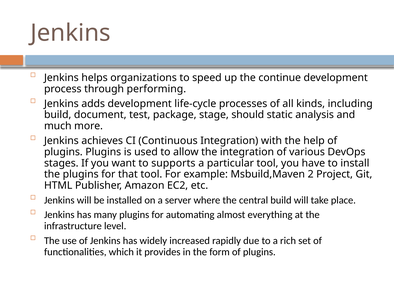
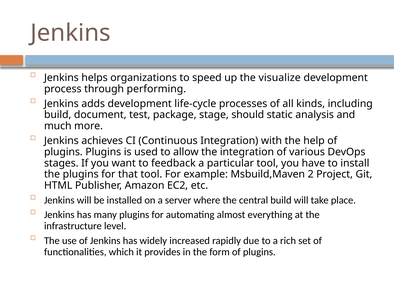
continue: continue -> visualize
supports: supports -> feedback
